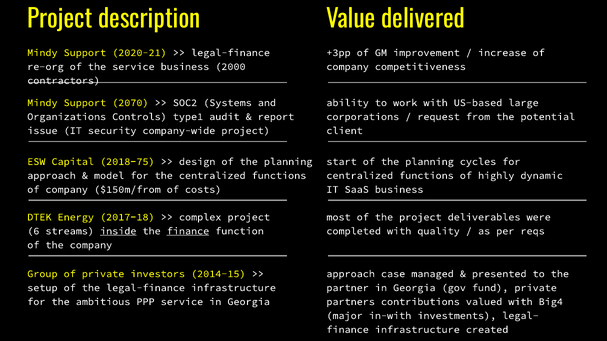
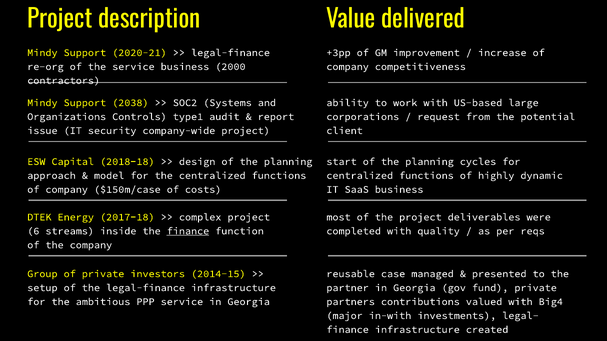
2070: 2070 -> 2038
2018-75: 2018-75 -> 2018-18
$150m/from: $150m/from -> $150m/case
inside underline: present -> none
approach at (351, 274): approach -> reusable
